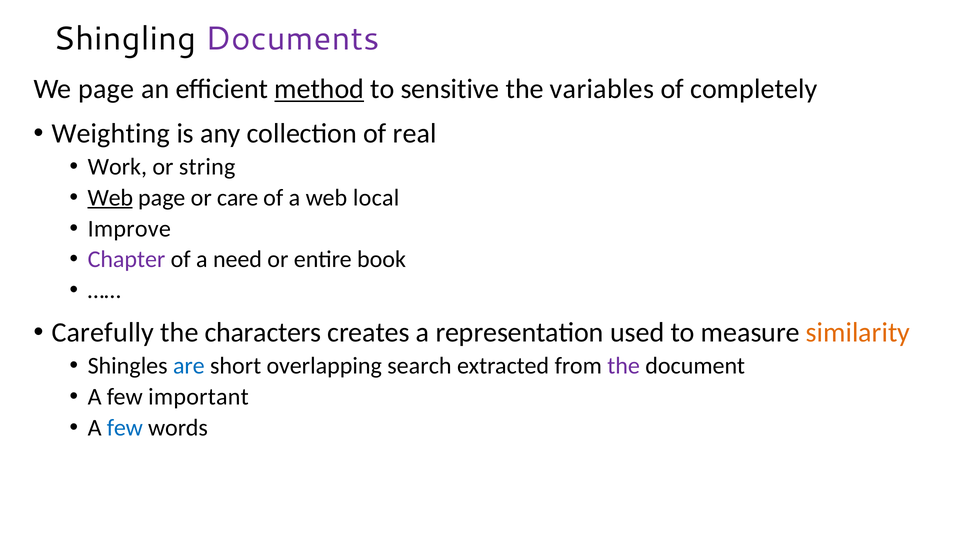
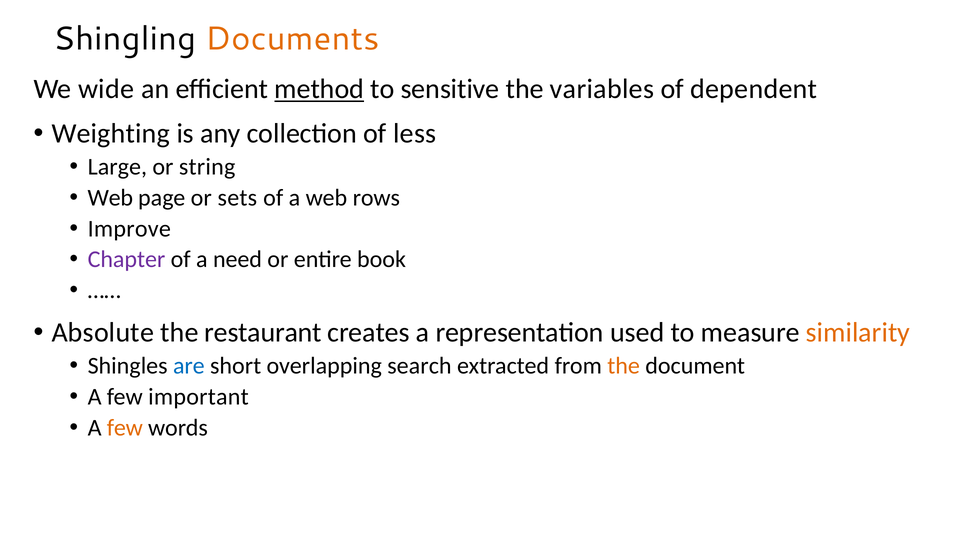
Documents colour: purple -> orange
We page: page -> wide
completely: completely -> dependent
real: real -> less
Work: Work -> Large
Web at (110, 198) underline: present -> none
care: care -> sets
local: local -> rows
Carefully: Carefully -> Absolute
characters: characters -> restaurant
the at (624, 366) colour: purple -> orange
few at (125, 428) colour: blue -> orange
